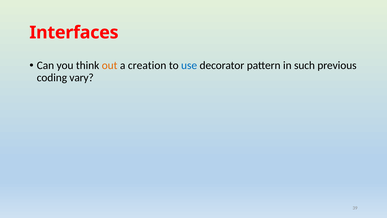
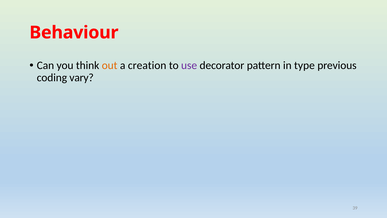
Interfaces: Interfaces -> Behaviour
use colour: blue -> purple
such: such -> type
